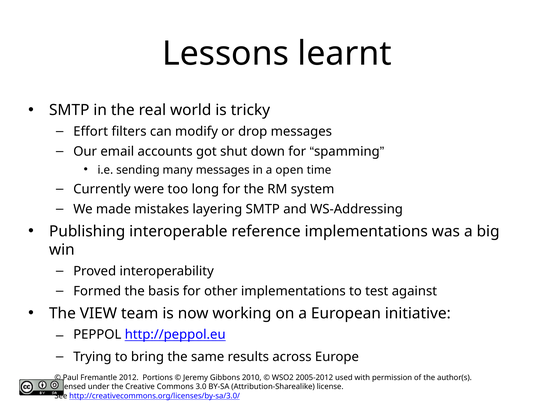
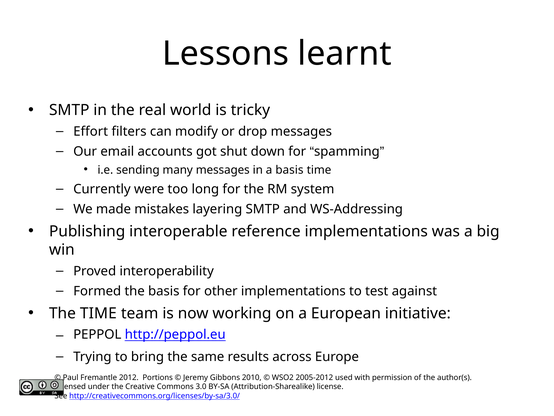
a open: open -> basis
The VIEW: VIEW -> TIME
